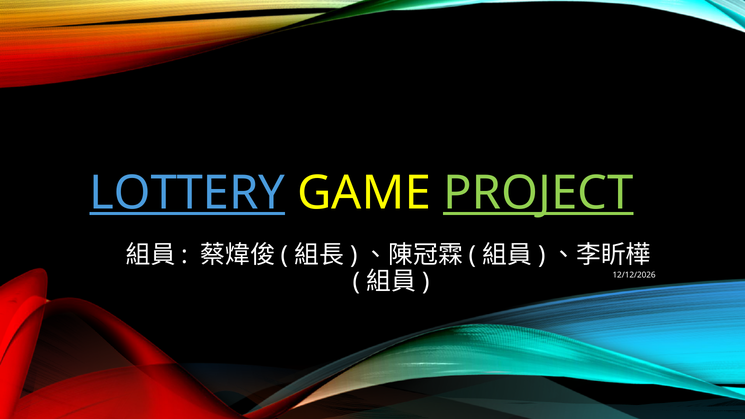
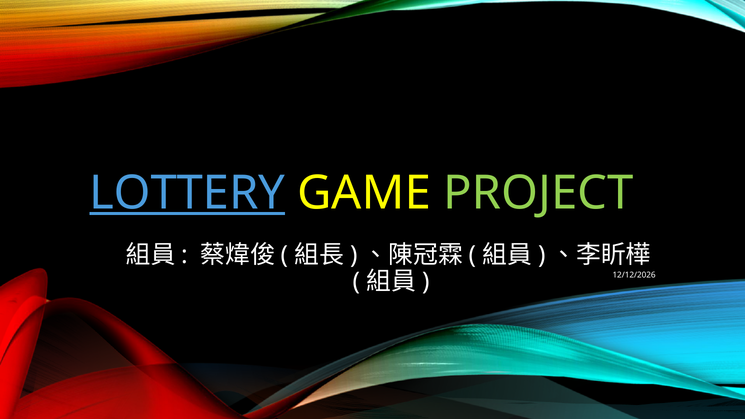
PROJECT underline: present -> none
